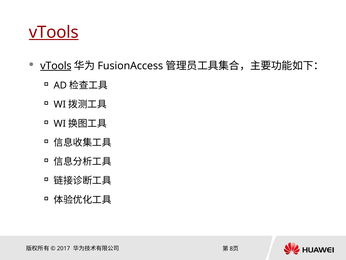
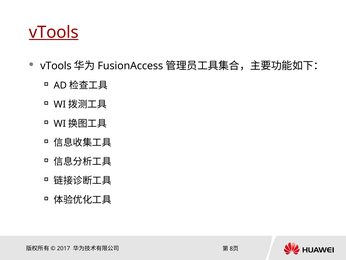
vTools at (56, 66) underline: present -> none
